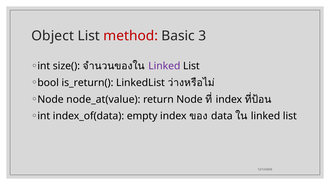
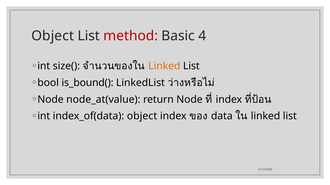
3: 3 -> 4
Linked at (164, 66) colour: purple -> orange
is_return(: is_return( -> is_bound(
index_of(data empty: empty -> object
